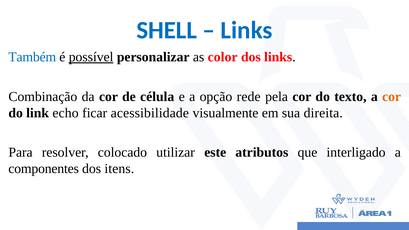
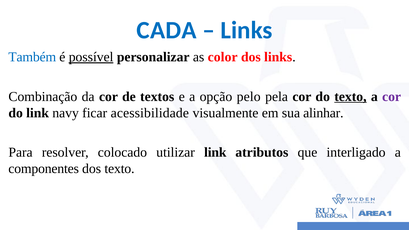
SHELL: SHELL -> CADA
célula: célula -> textos
rede: rede -> pelo
texto at (350, 97) underline: none -> present
cor at (392, 97) colour: orange -> purple
echo: echo -> navy
direita: direita -> alinhar
utilizar este: este -> link
dos itens: itens -> texto
